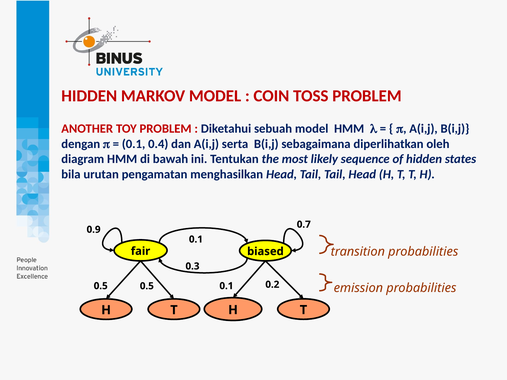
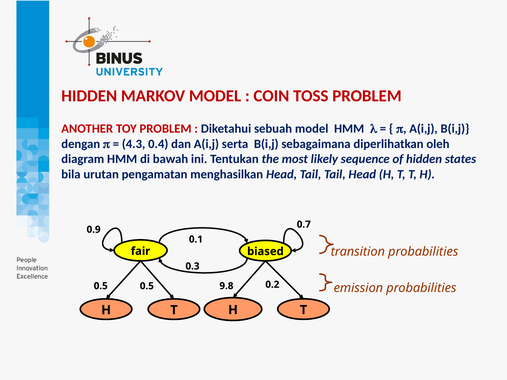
0.1 at (134, 144): 0.1 -> 4.3
0.1 at (226, 286): 0.1 -> 9.8
